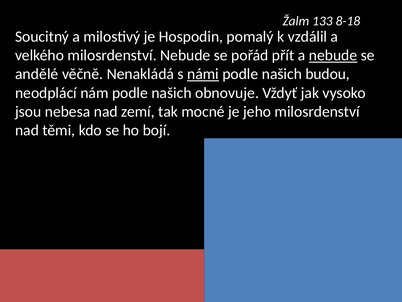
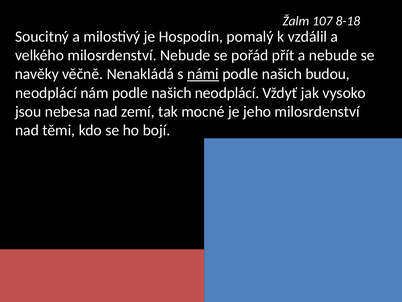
133: 133 -> 107
nebude at (333, 55) underline: present -> none
andělé: andělé -> navěky
našich obnovuje: obnovuje -> neodplácí
